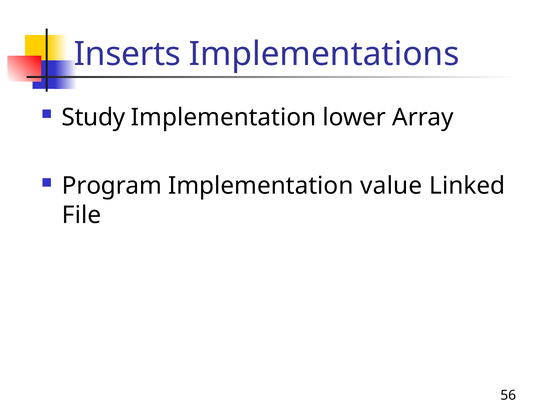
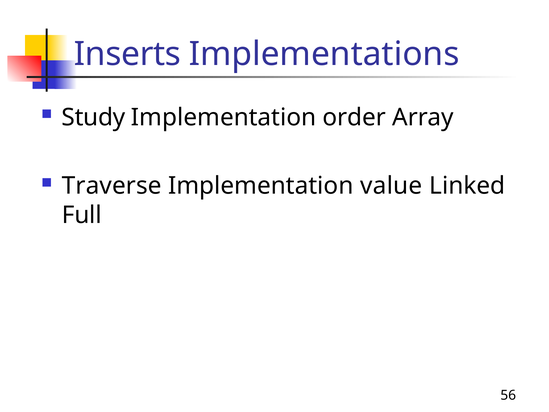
lower: lower -> order
Program: Program -> Traverse
File: File -> Full
